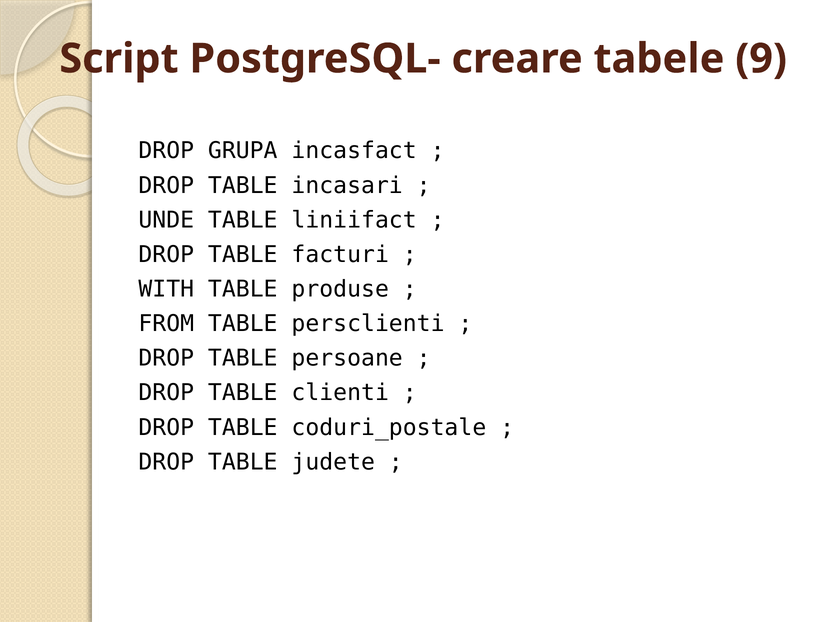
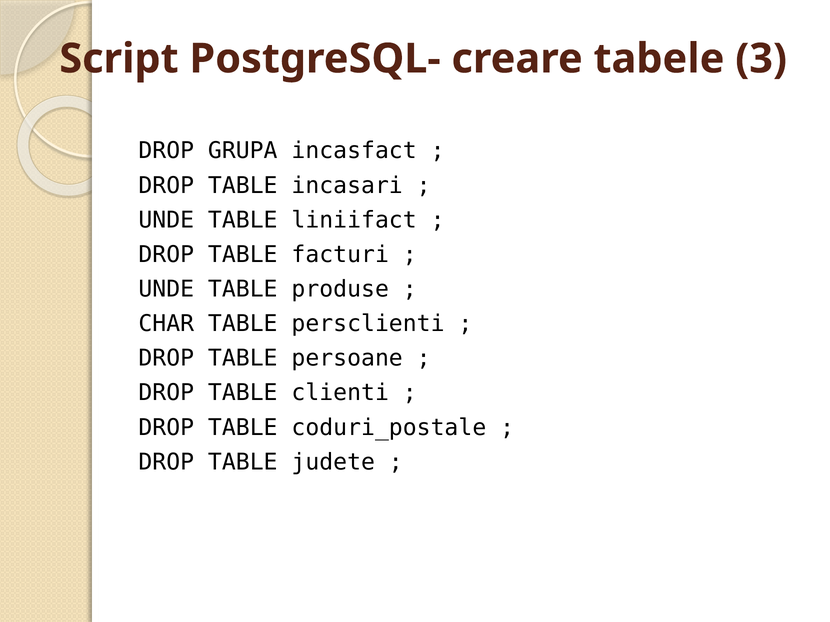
9: 9 -> 3
WITH at (166, 289): WITH -> UNDE
FROM: FROM -> CHAR
